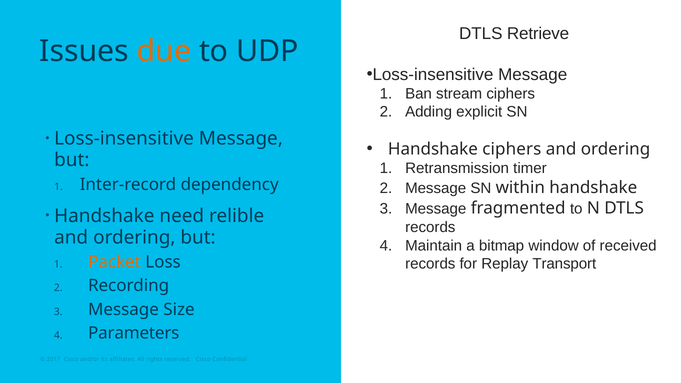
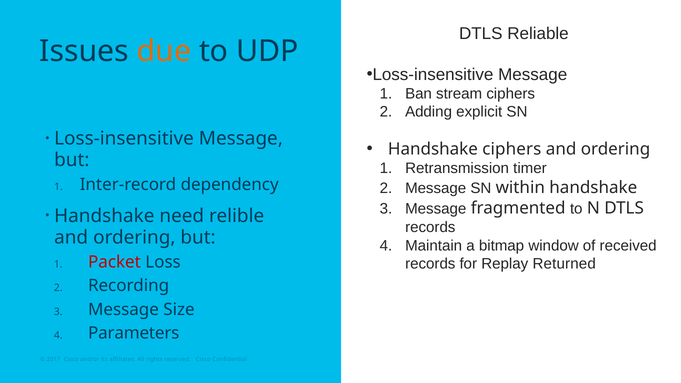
Retrieve: Retrieve -> Reliable
Transport: Transport -> Returned
Packet colour: orange -> red
